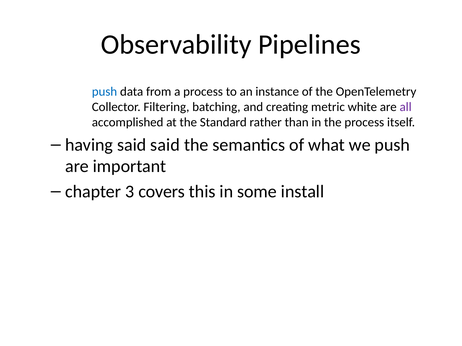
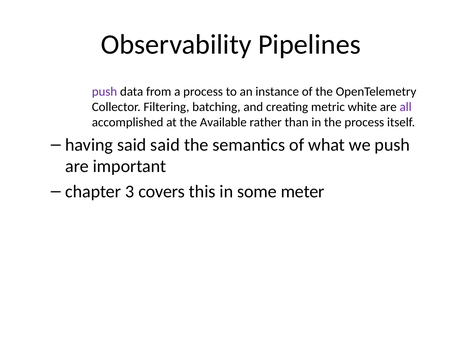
push at (105, 92) colour: blue -> purple
Standard: Standard -> Available
install: install -> meter
